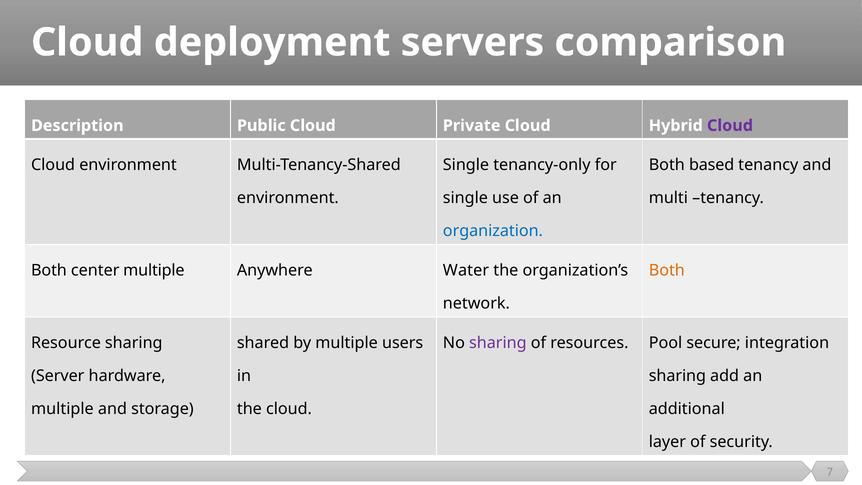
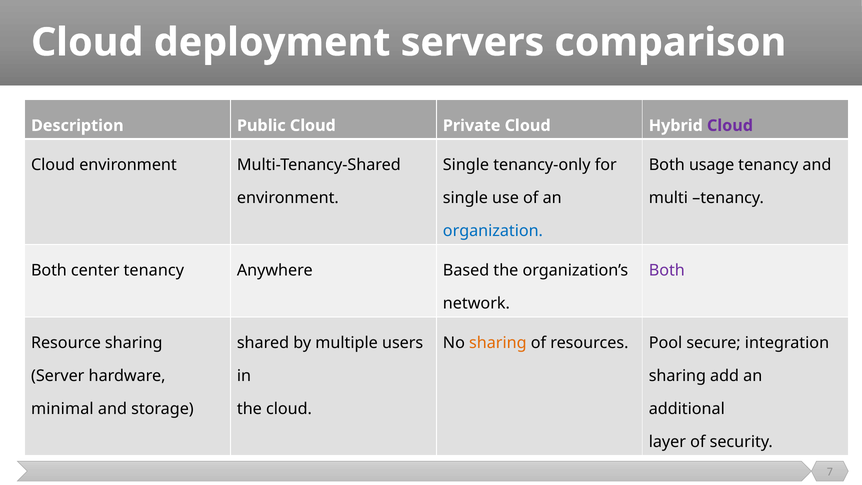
based: based -> usage
center multiple: multiple -> tenancy
Water: Water -> Based
Both at (667, 270) colour: orange -> purple
sharing at (498, 343) colour: purple -> orange
multiple at (62, 409): multiple -> minimal
